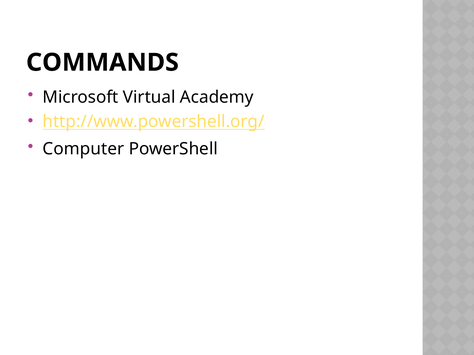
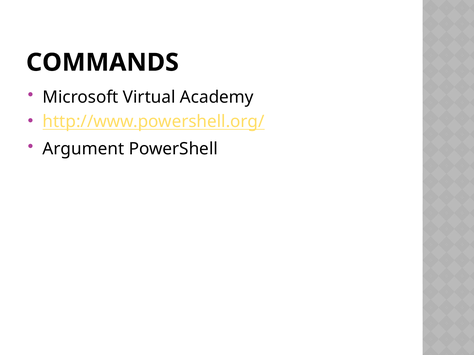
Computer: Computer -> Argument
